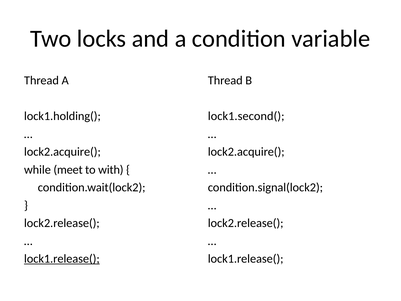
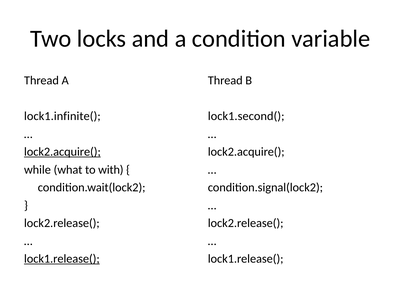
lock1.holding(: lock1.holding( -> lock1.infinite(
lock2.acquire( at (62, 152) underline: none -> present
meet: meet -> what
